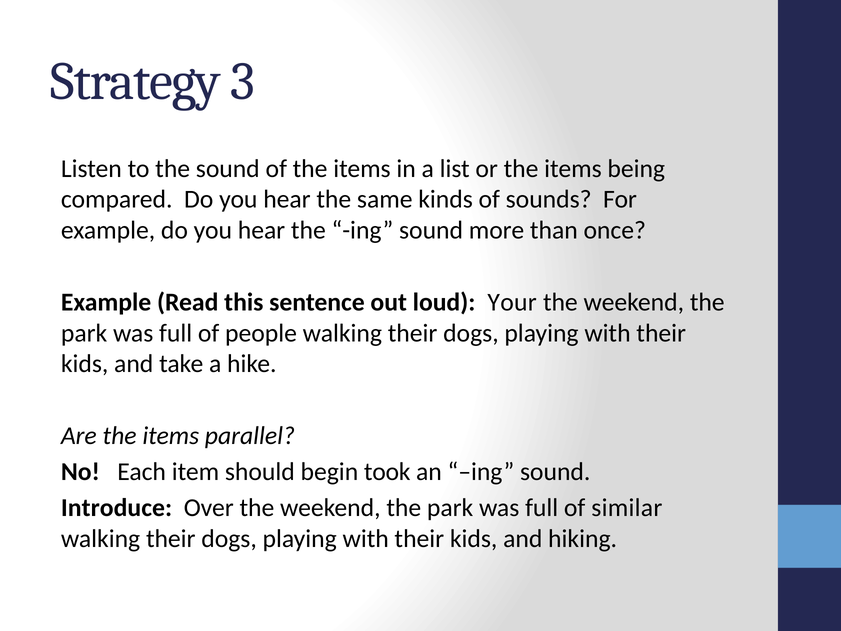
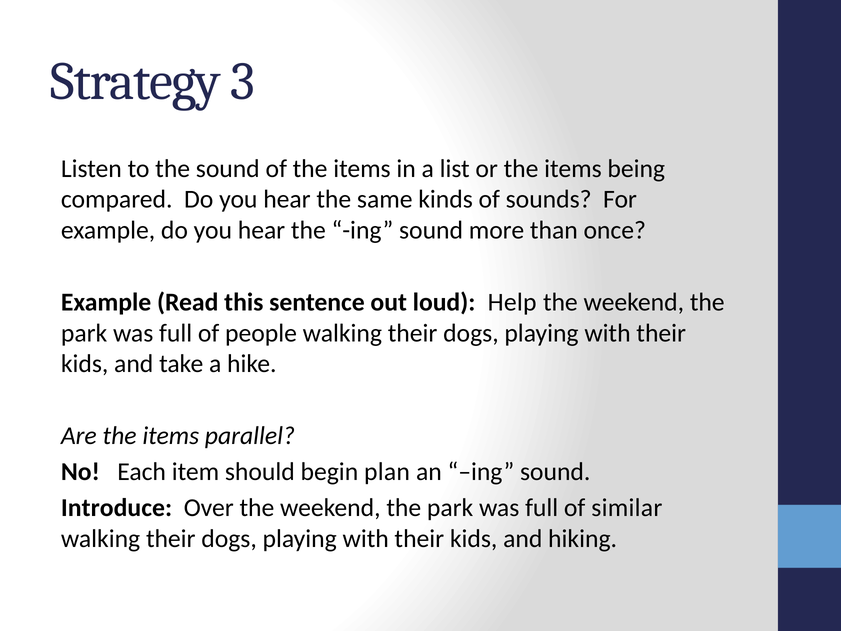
Your: Your -> Help
took: took -> plan
